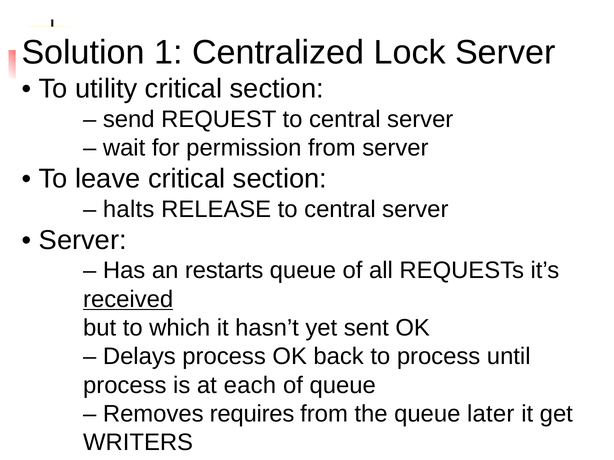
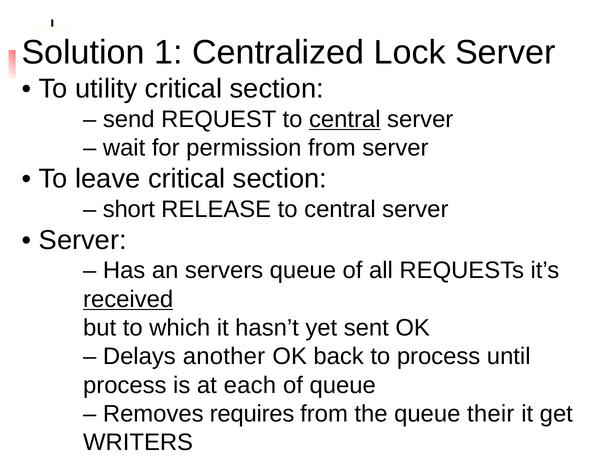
central at (345, 119) underline: none -> present
halts: halts -> short
restarts: restarts -> servers
Delays process: process -> another
later: later -> their
